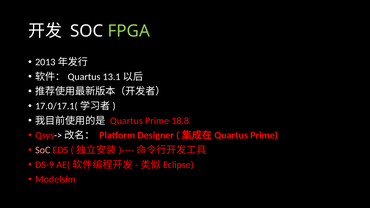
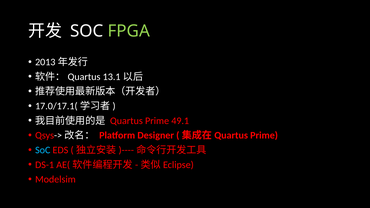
18.8: 18.8 -> 49.1
SoC at (43, 150) colour: pink -> light blue
DS-9: DS-9 -> DS-1
